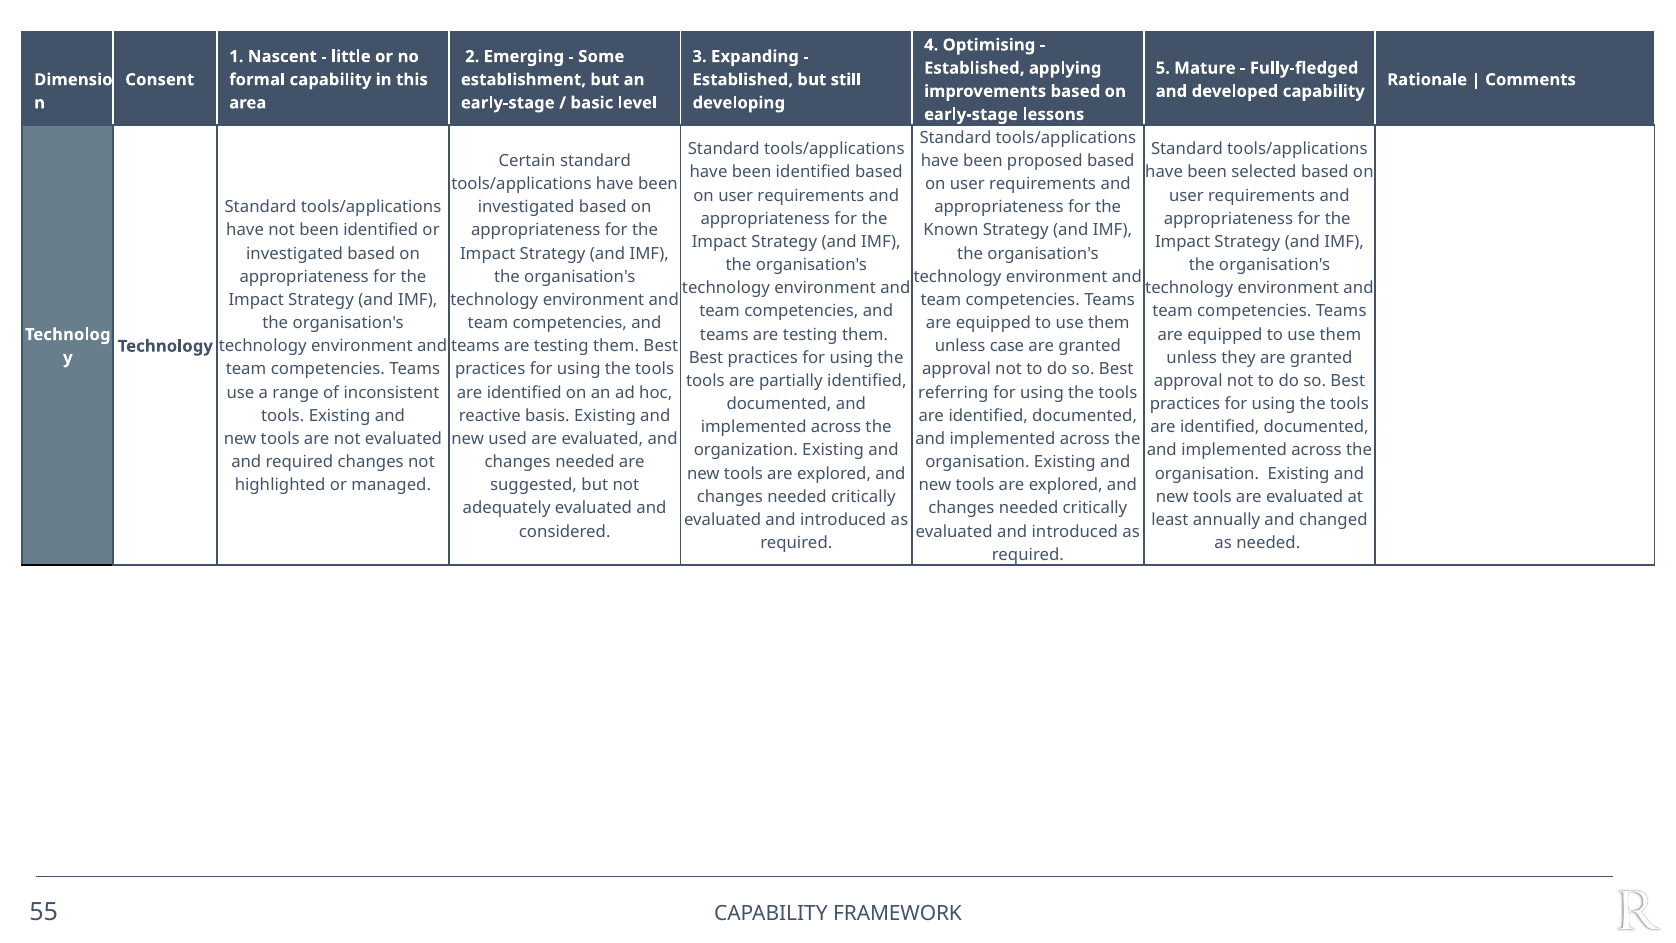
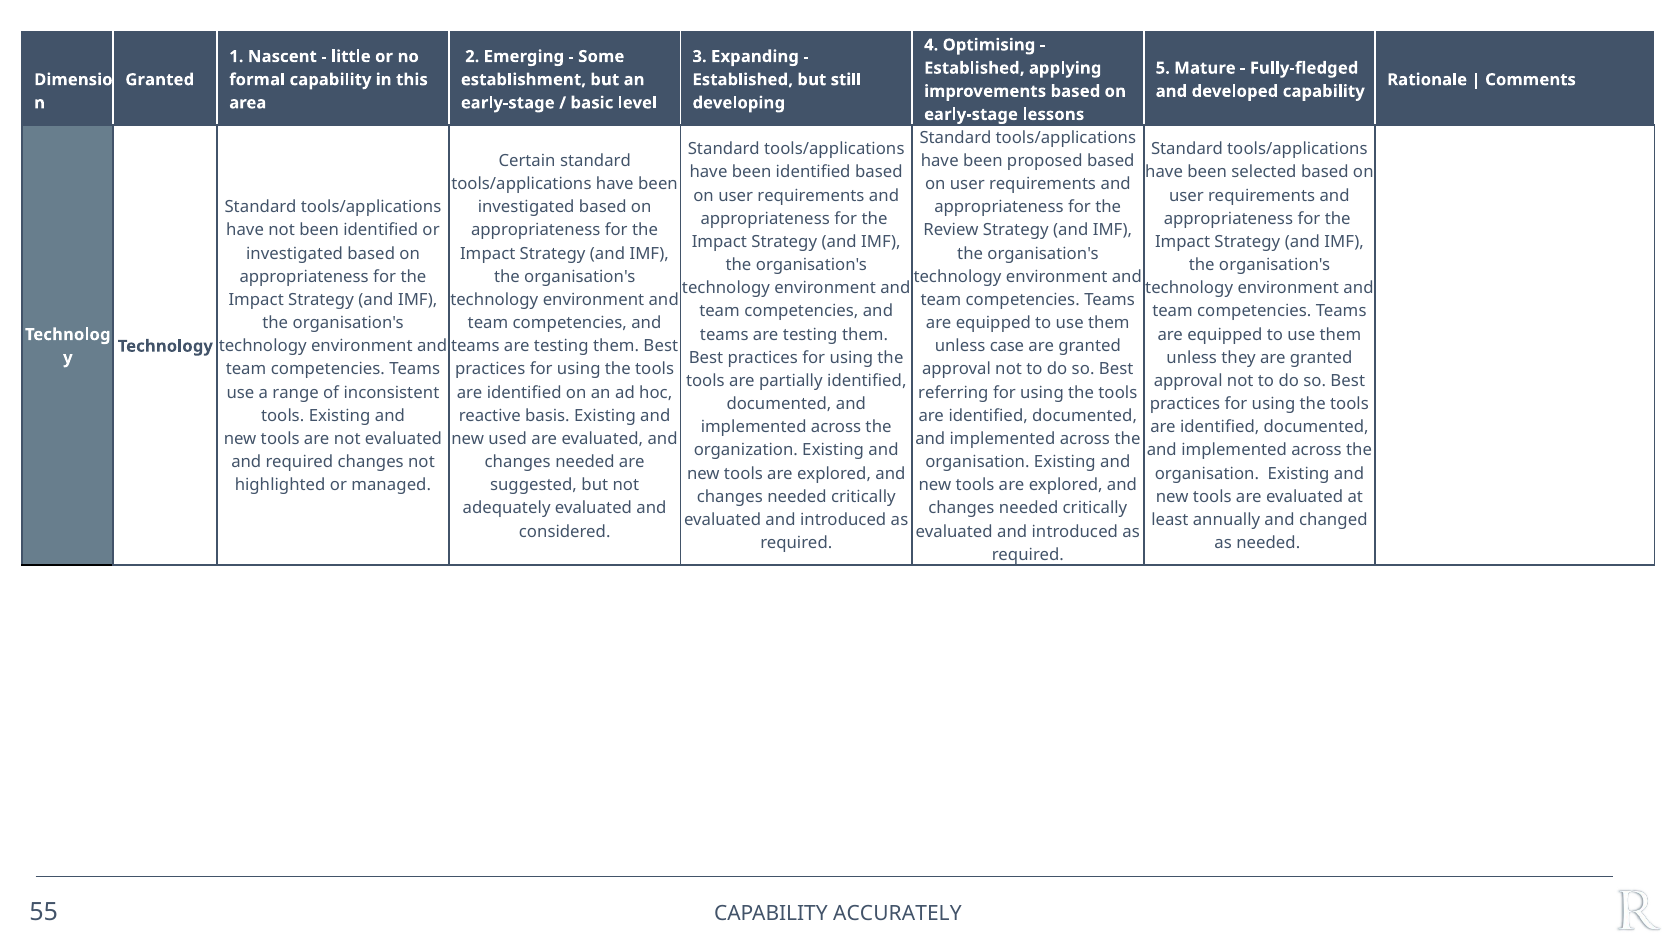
Consent at (160, 80): Consent -> Granted
Known: Known -> Review
FRAMEWORK: FRAMEWORK -> ACCURATELY
